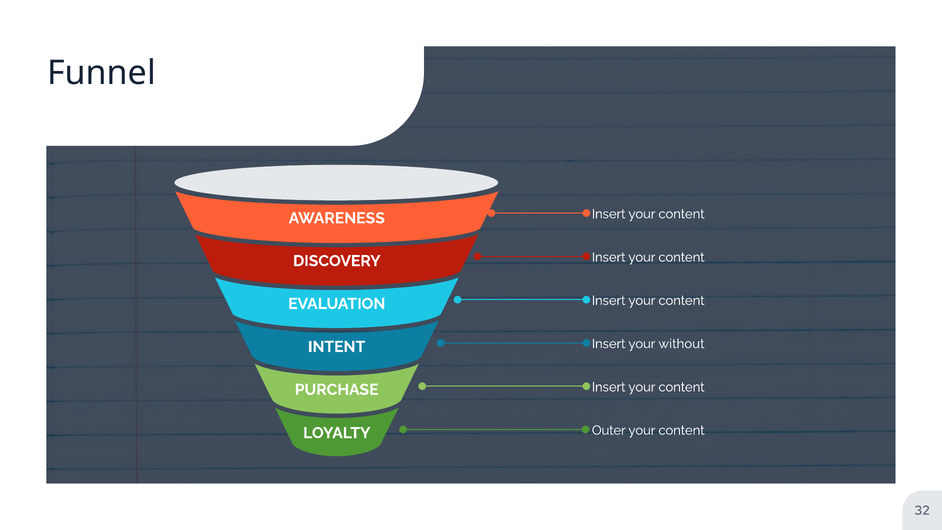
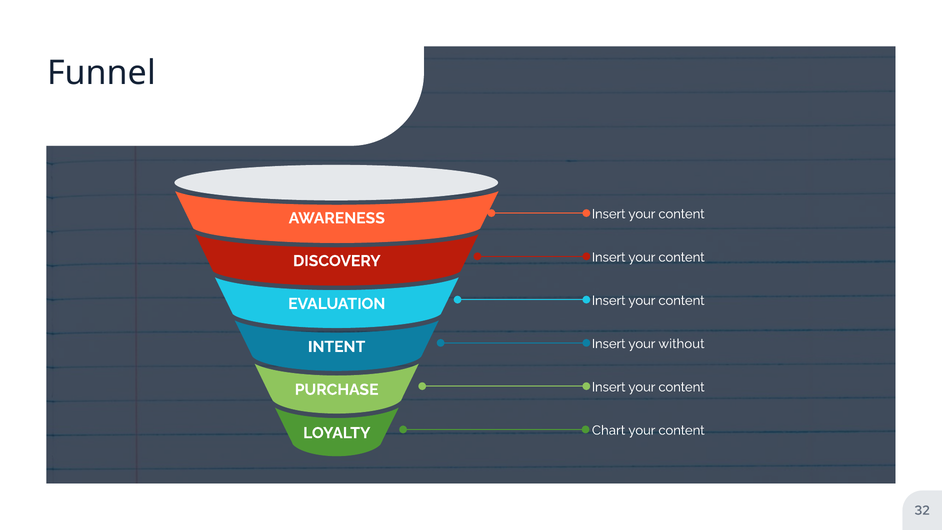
Outer: Outer -> Chart
